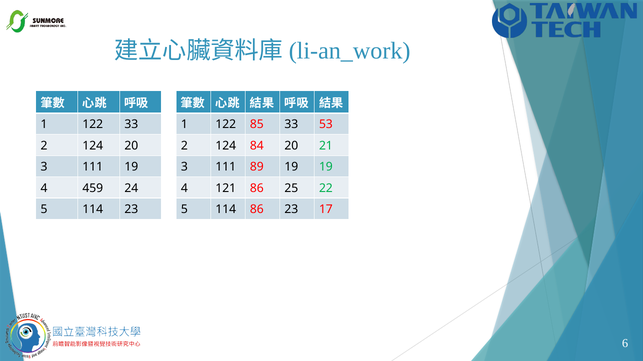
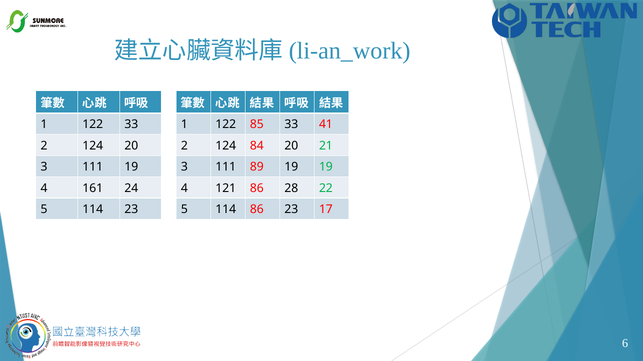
53: 53 -> 41
459: 459 -> 161
25: 25 -> 28
